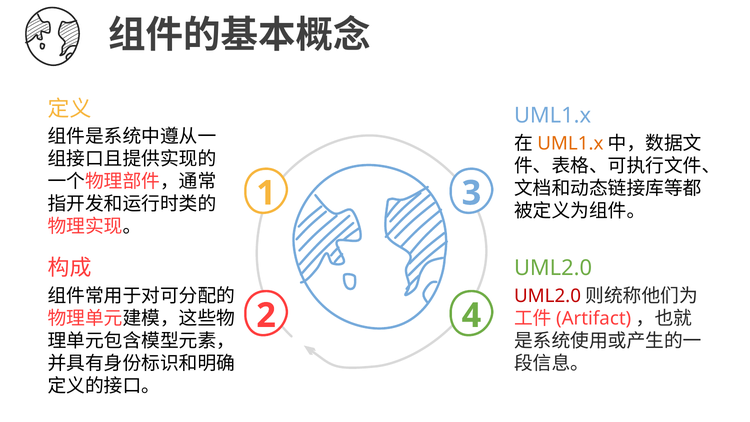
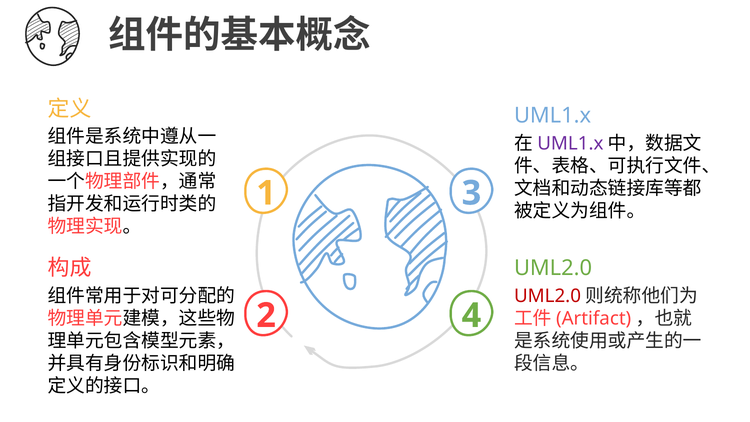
UML1.x at (570, 144) colour: orange -> purple
